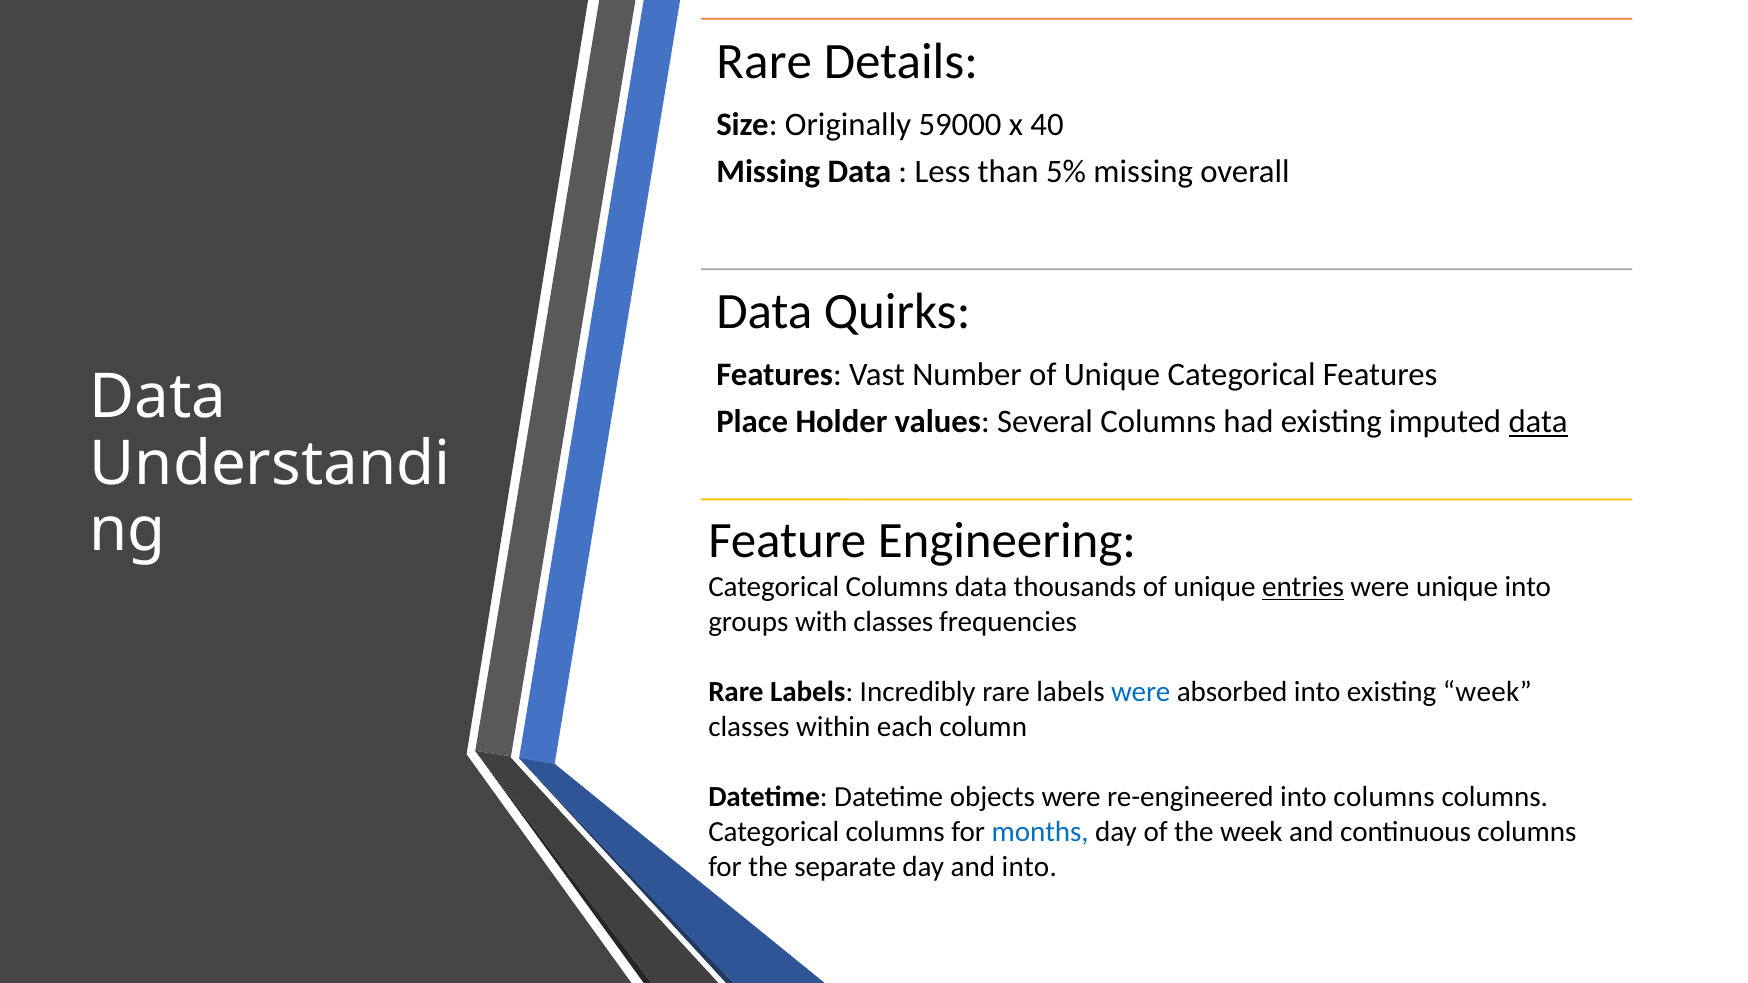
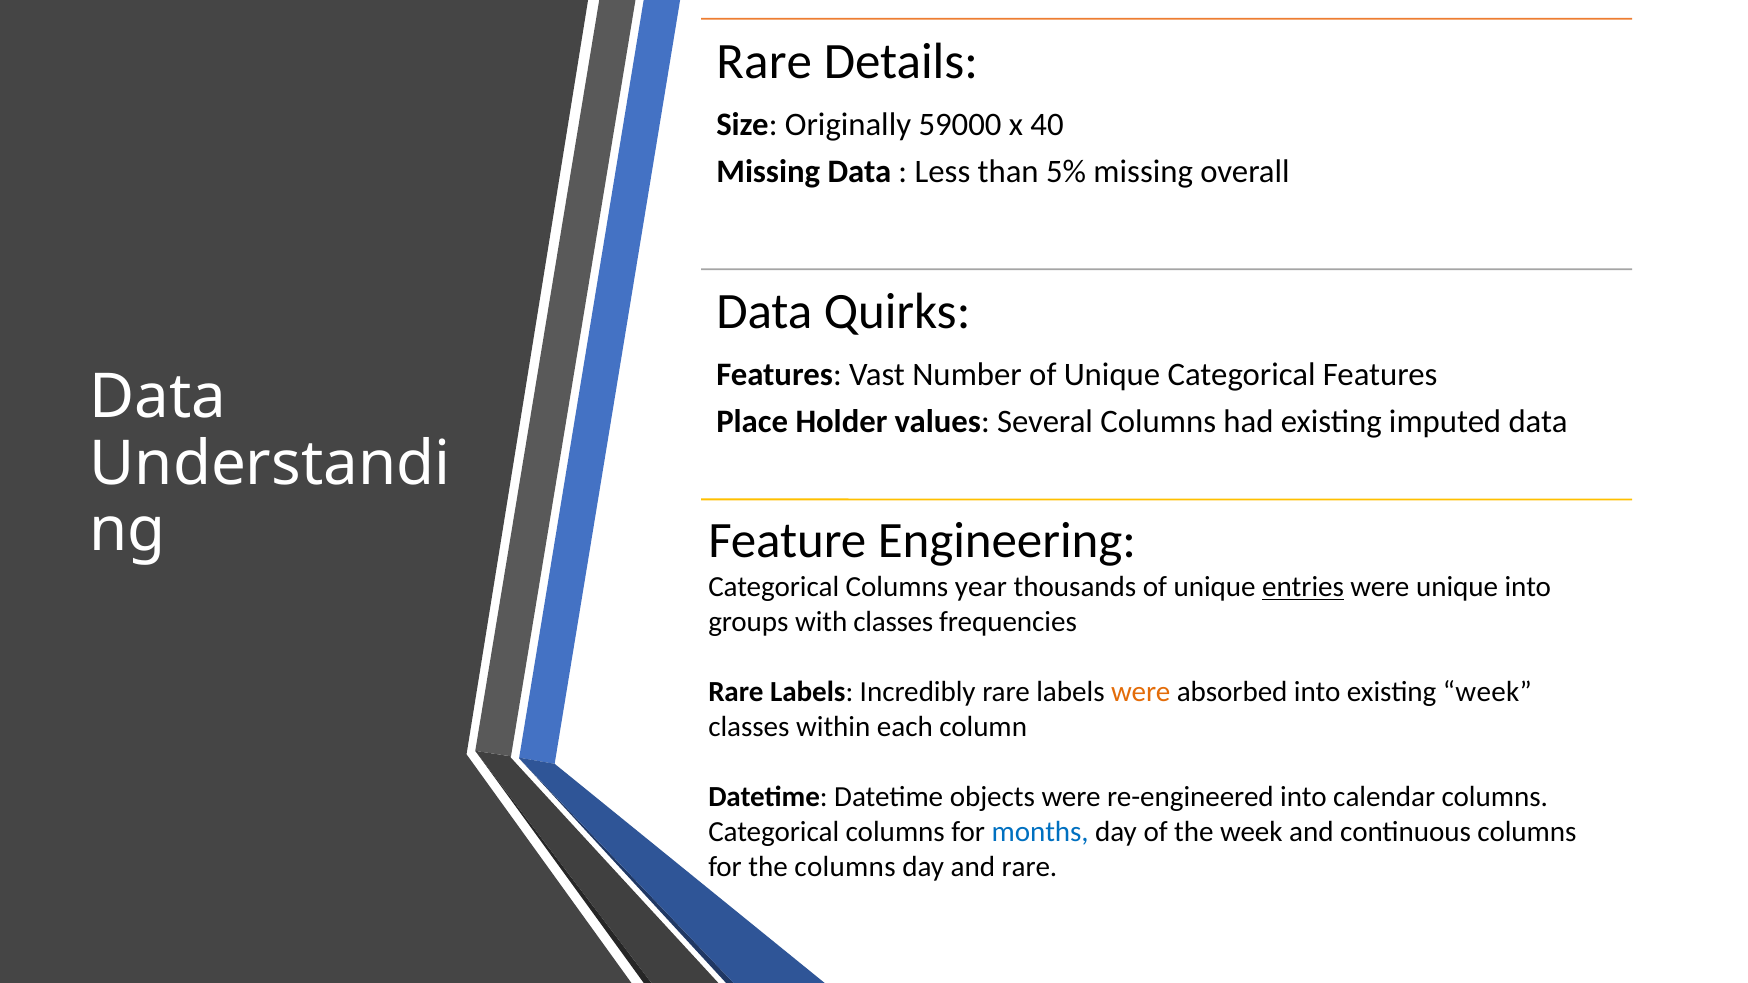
data at (1538, 422) underline: present -> none
Columns data: data -> year
were at (1141, 692) colour: blue -> orange
into columns: columns -> calendar
the separate: separate -> columns
and into: into -> rare
